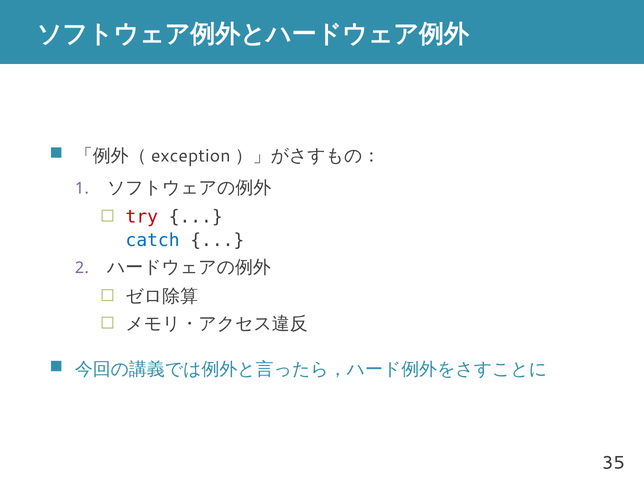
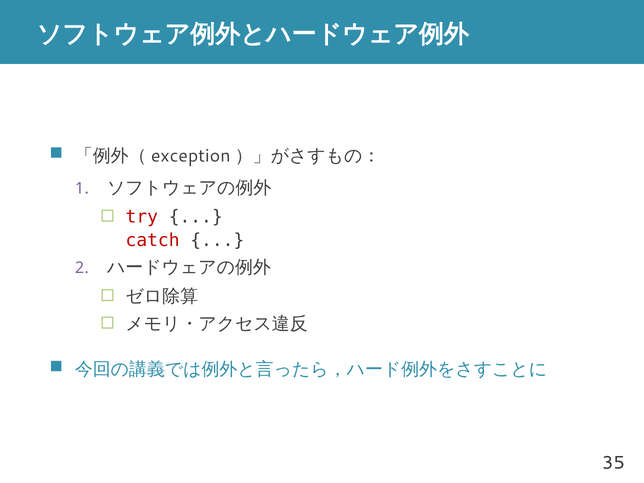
catch colour: blue -> red
